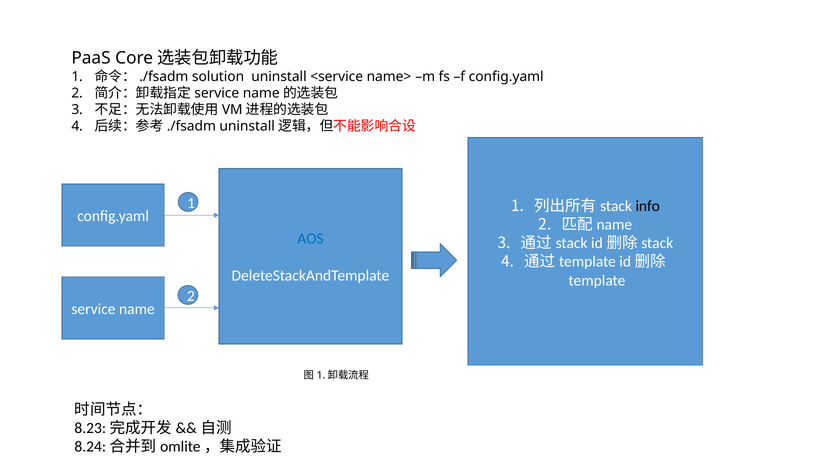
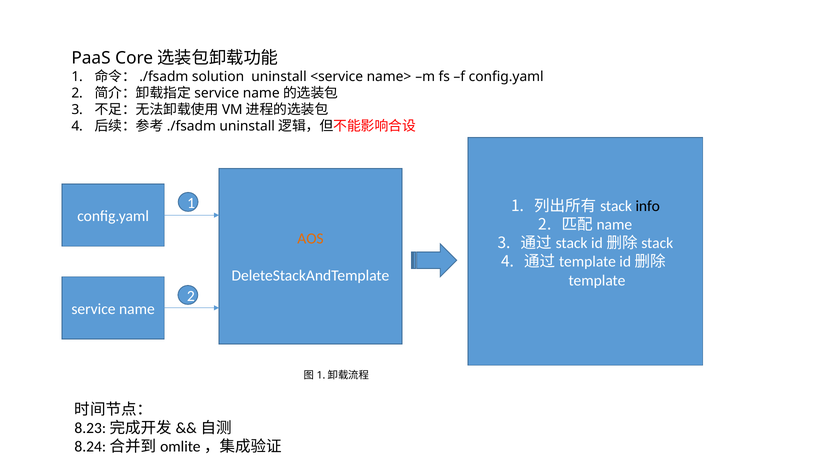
AOS colour: blue -> orange
